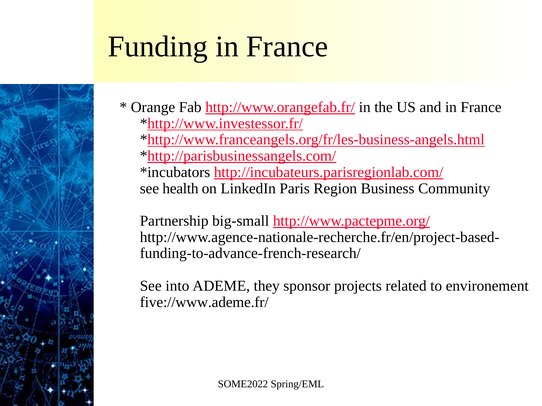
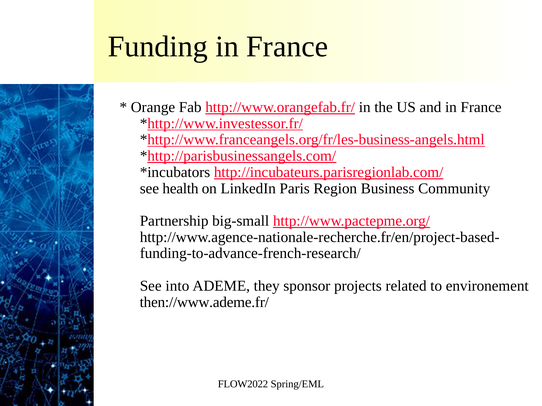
five://www.ademe.fr/: five://www.ademe.fr/ -> then://www.ademe.fr/
SOME2022: SOME2022 -> FLOW2022
